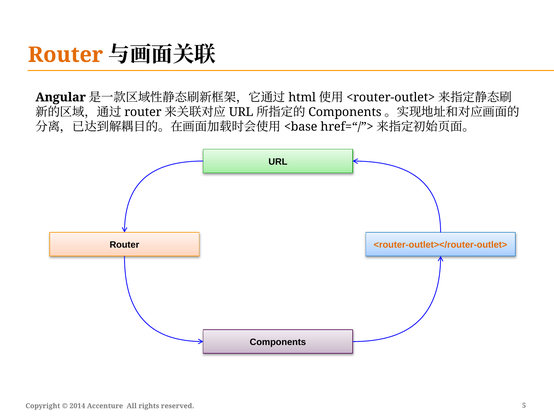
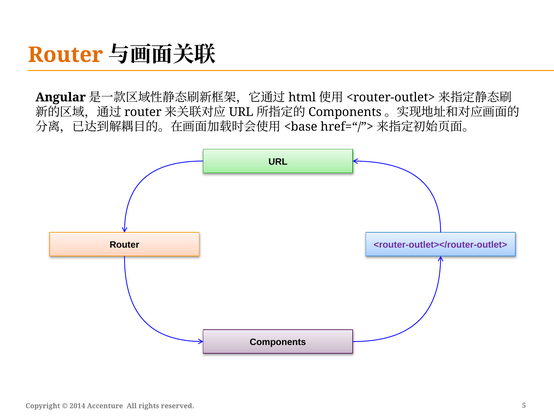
<router-outlet></router-outlet> colour: orange -> purple
